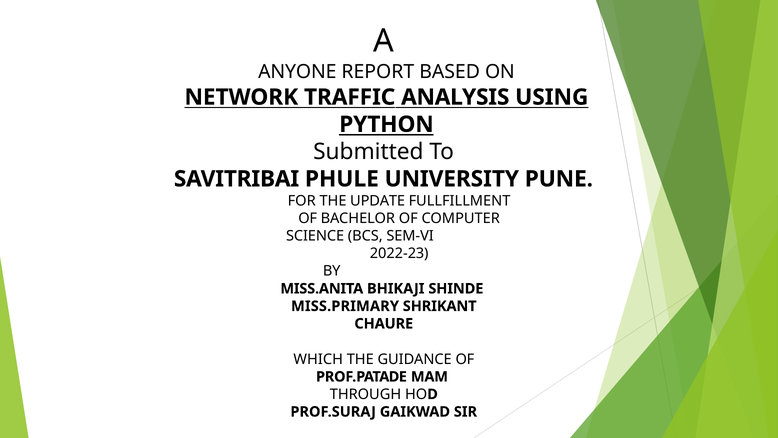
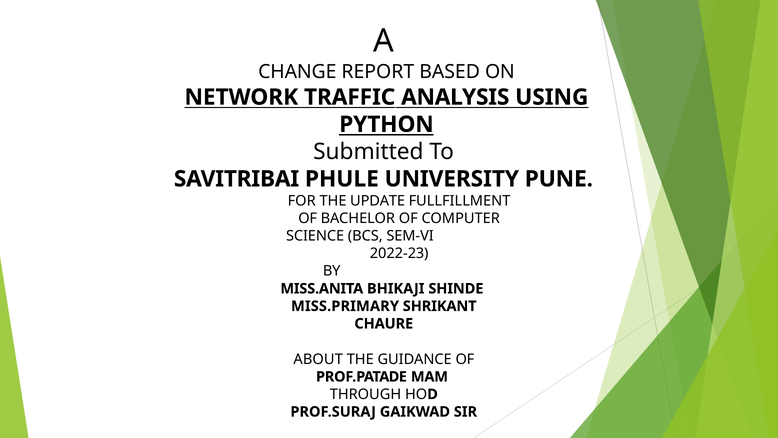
ANYONE: ANYONE -> CHANGE
WHICH: WHICH -> ABOUT
